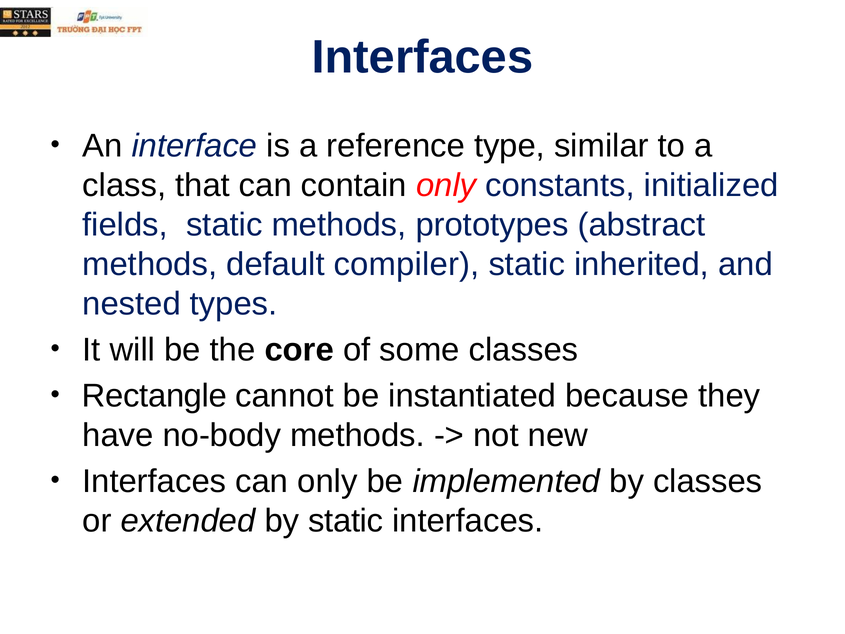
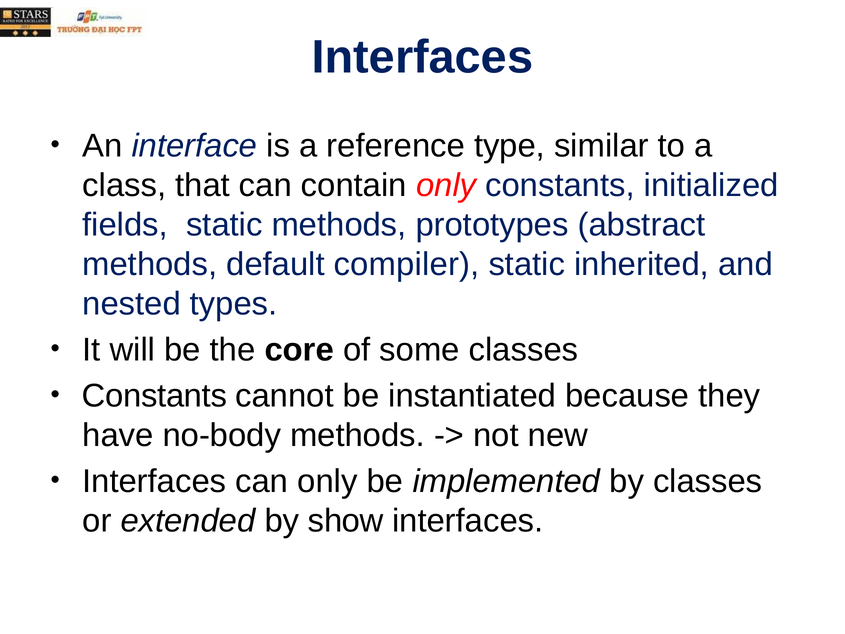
Rectangle at (155, 396): Rectangle -> Constants
by static: static -> show
